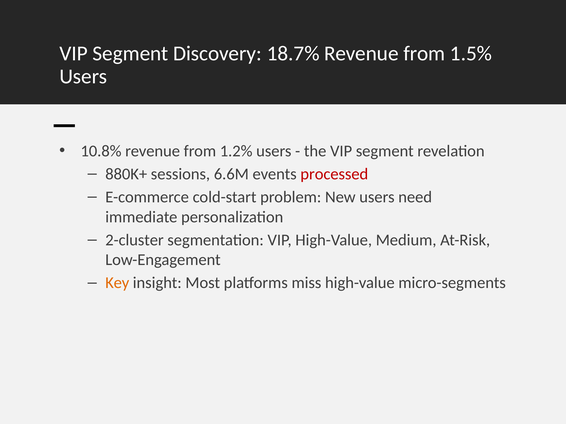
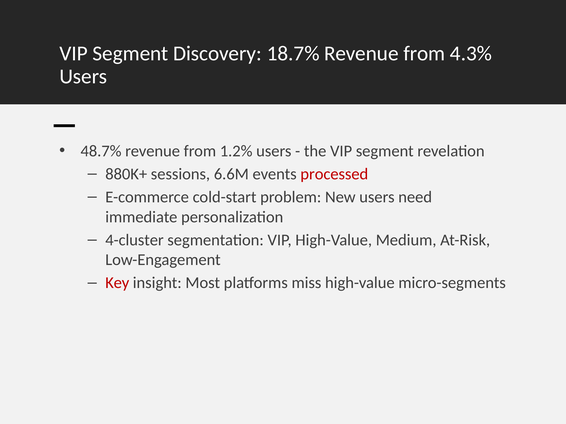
1.5%: 1.5% -> 4.3%
10.8%: 10.8% -> 48.7%
2-cluster: 2-cluster -> 4-cluster
Key colour: orange -> red
